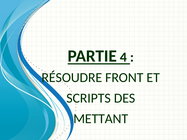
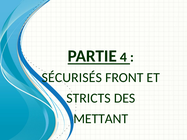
RÉSOUDRE: RÉSOUDRE -> SÉCURISÉS
SCRIPTS: SCRIPTS -> STRICTS
